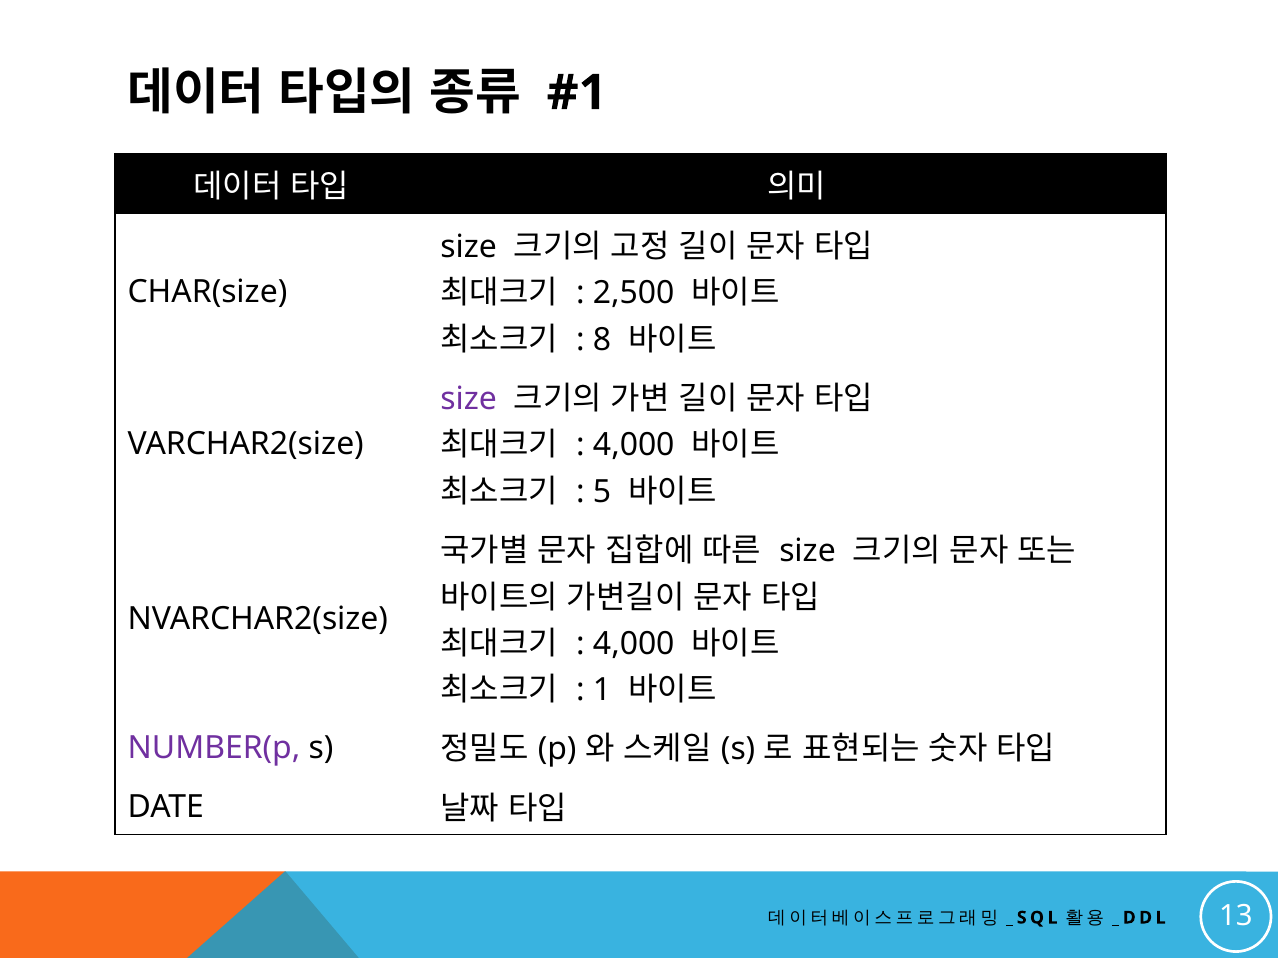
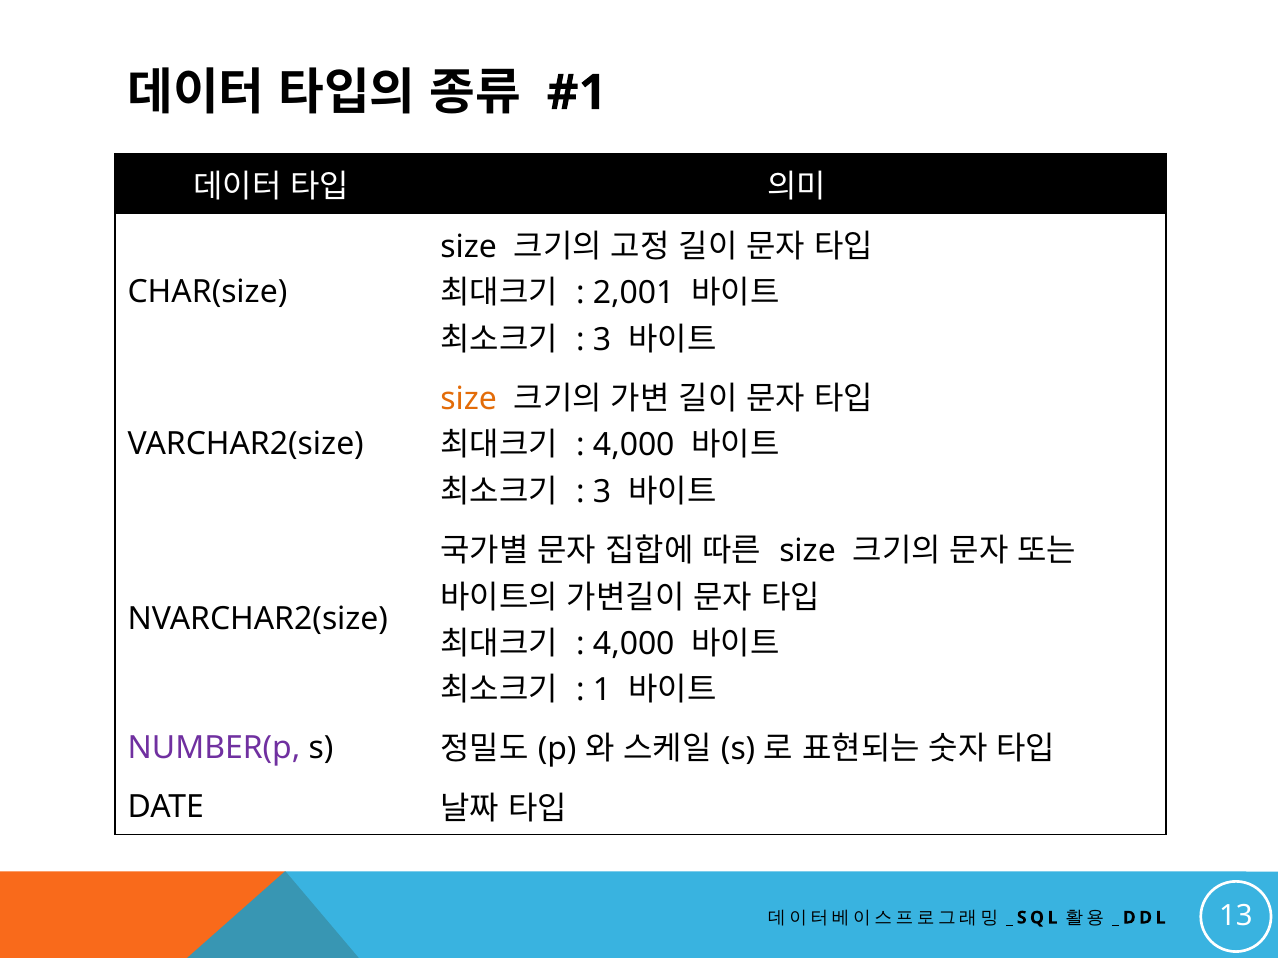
2,500: 2,500 -> 2,001
8 at (602, 340): 8 -> 3
size at (469, 399) colour: purple -> orange
5 at (602, 492): 5 -> 3
